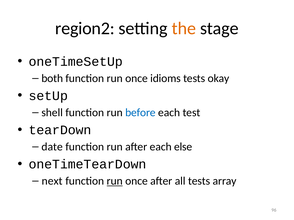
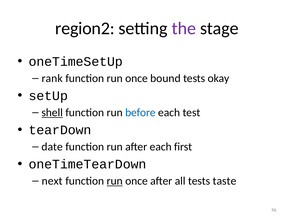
the colour: orange -> purple
both: both -> rank
idioms: idioms -> bound
shell underline: none -> present
else: else -> first
array: array -> taste
